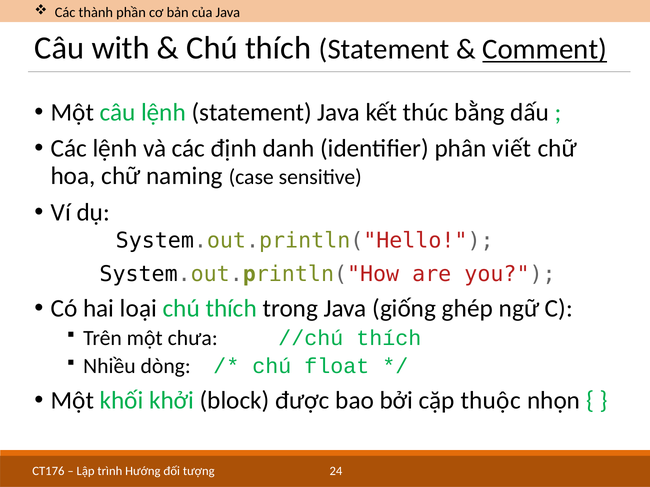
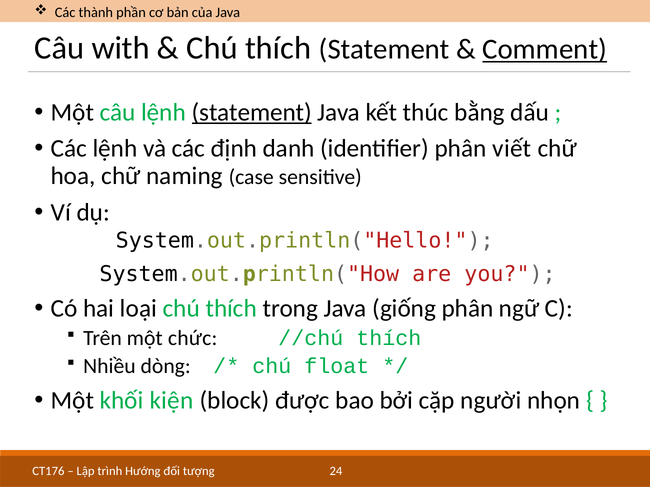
statement at (252, 112) underline: none -> present
giống ghép: ghép -> phân
chưa: chưa -> chức
khởi: khởi -> kiện
thuộc: thuộc -> người
